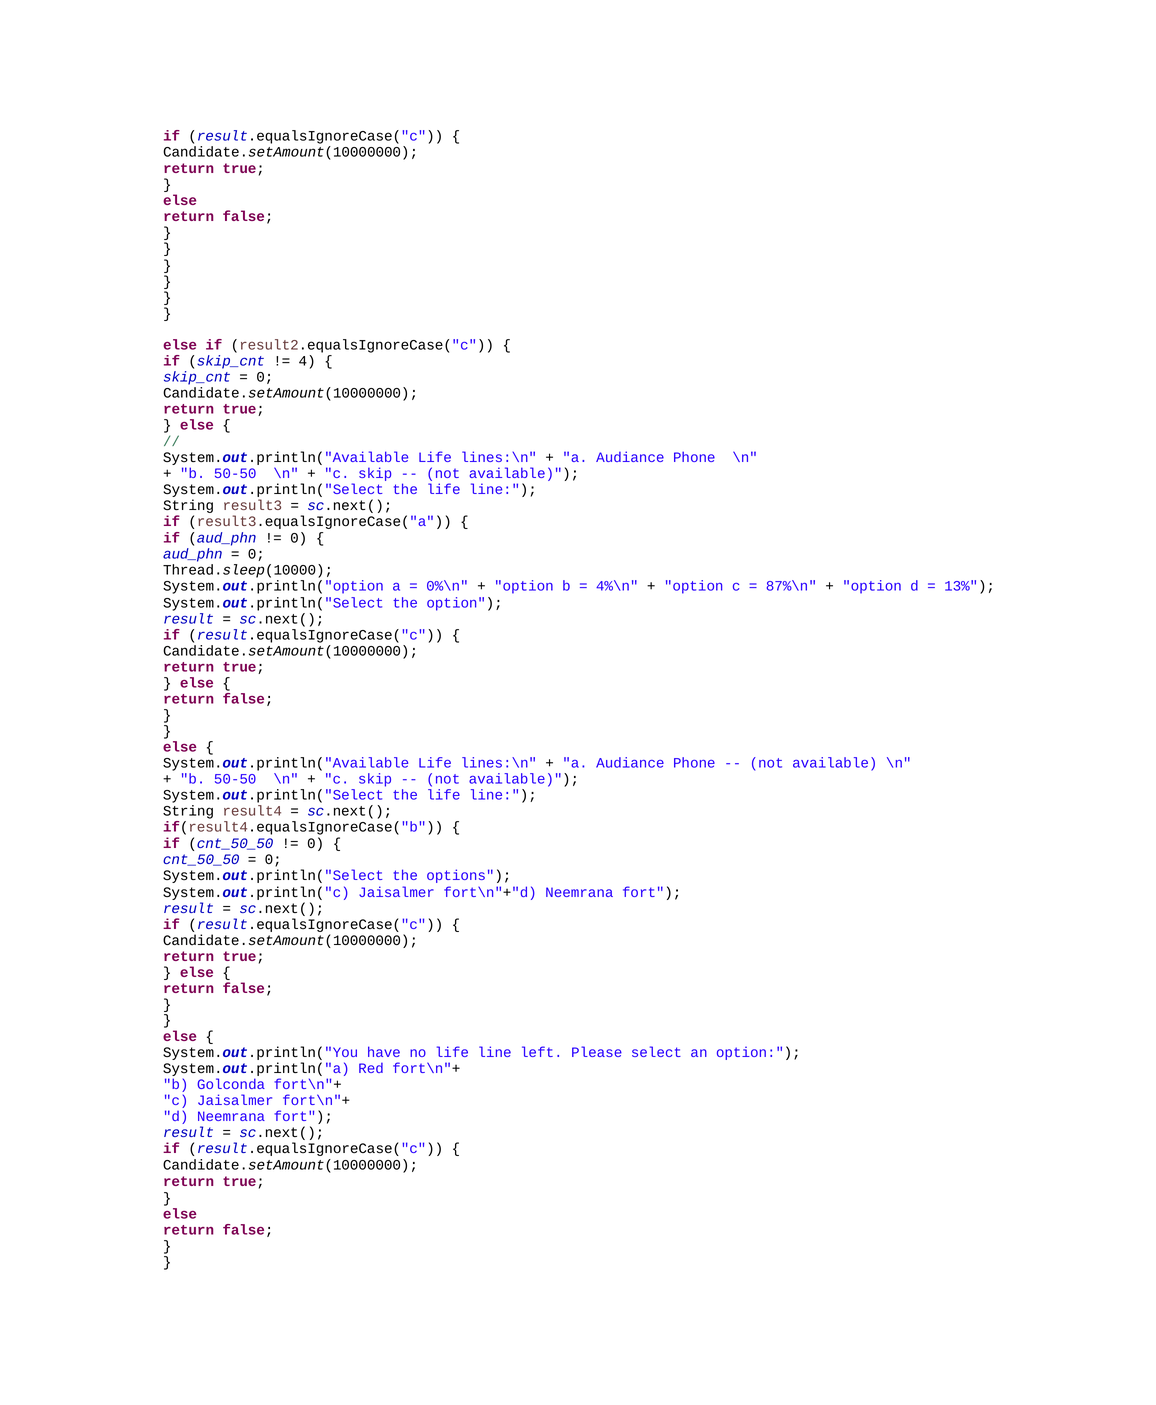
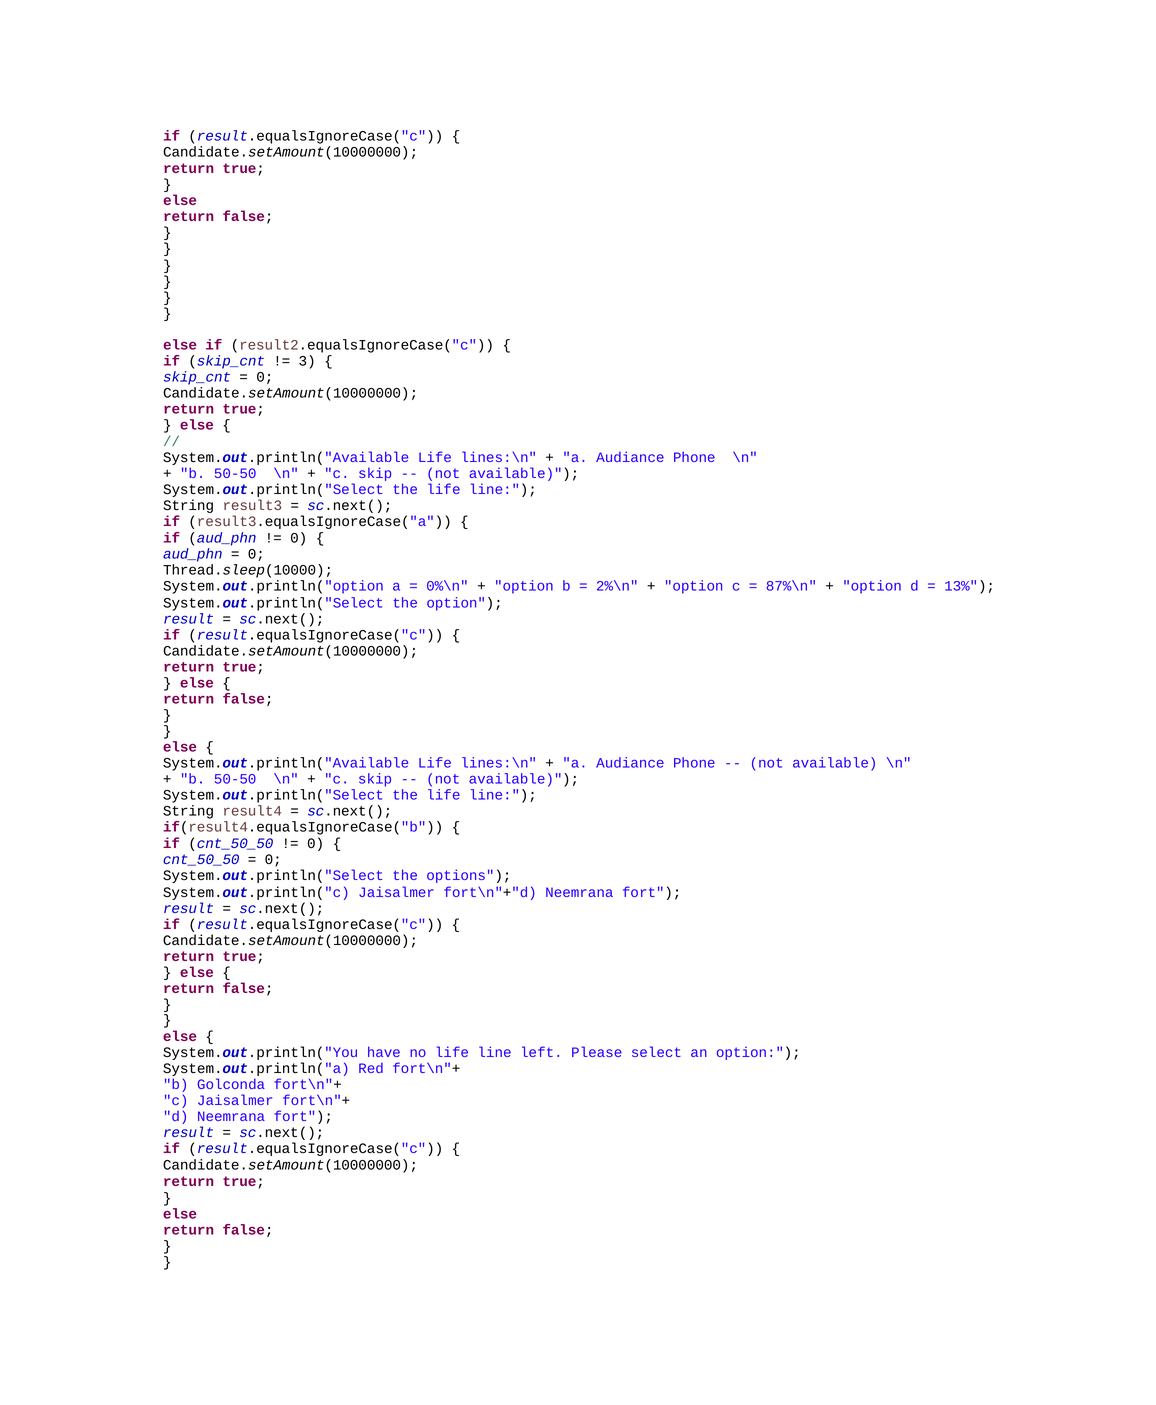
4: 4 -> 3
4%\n: 4%\n -> 2%\n
